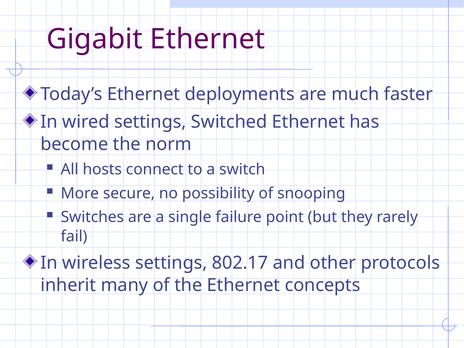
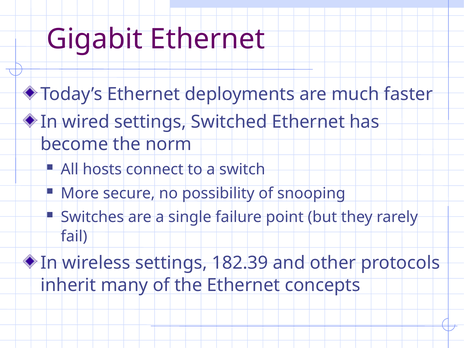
802.17: 802.17 -> 182.39
